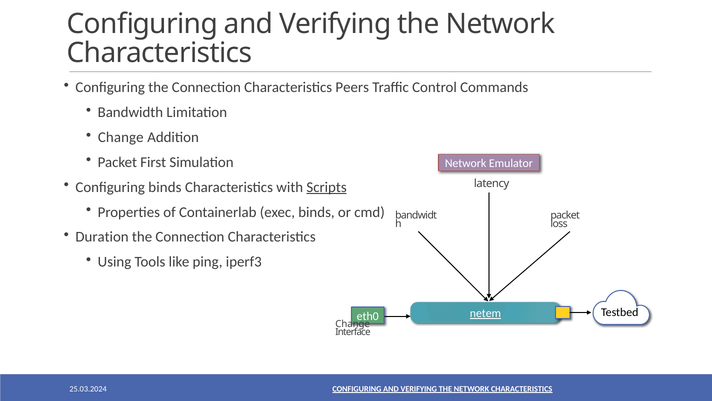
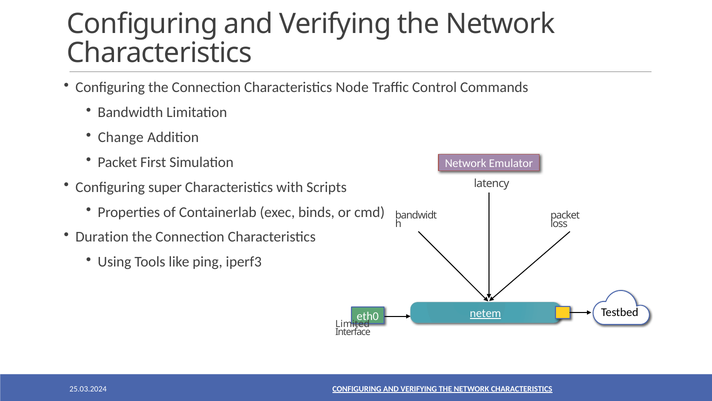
Peers: Peers -> Node
Configuring binds: binds -> super
Scripts underline: present -> none
Change at (353, 324): Change -> Limited
